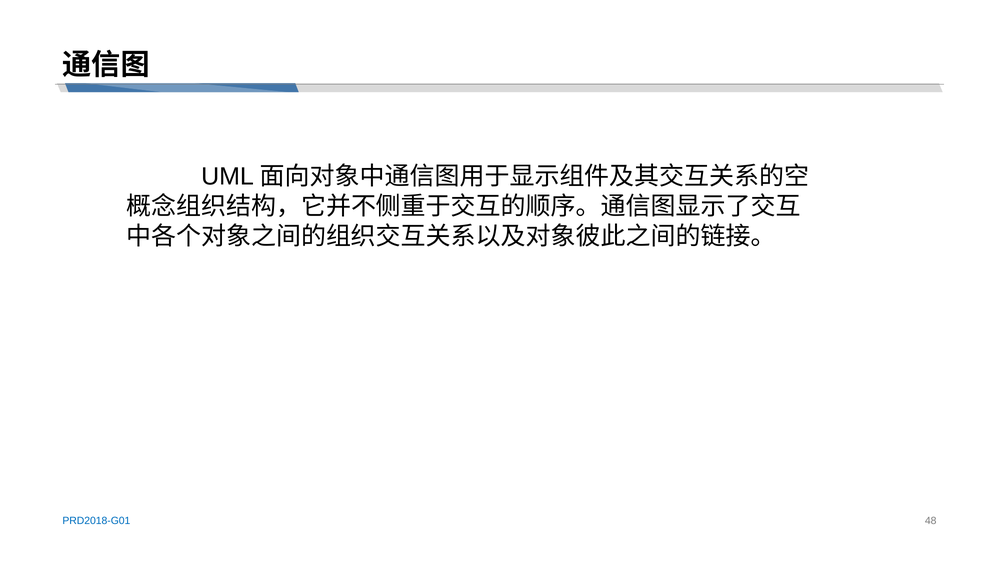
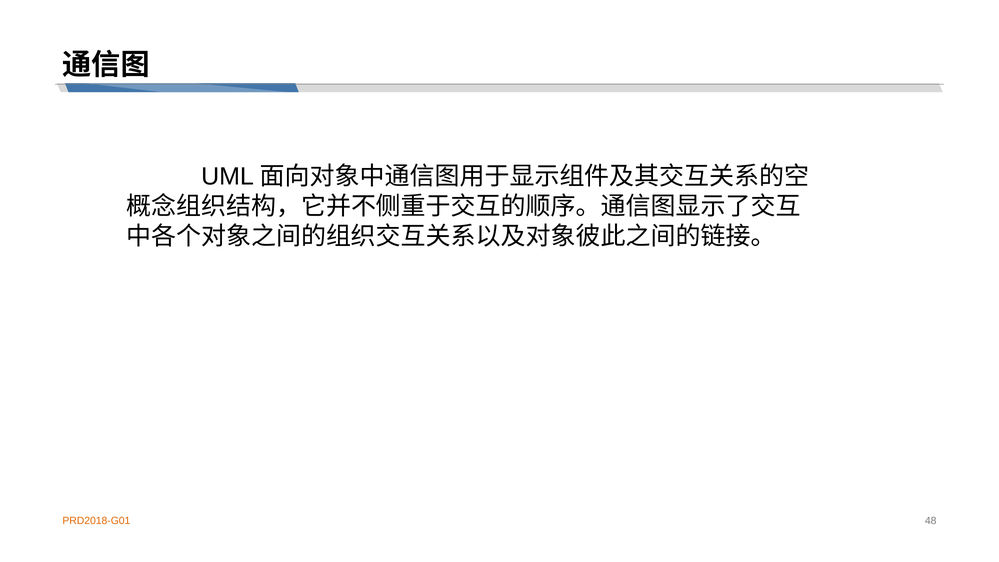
PRD2018-G01 colour: blue -> orange
